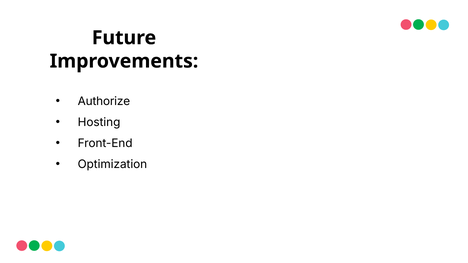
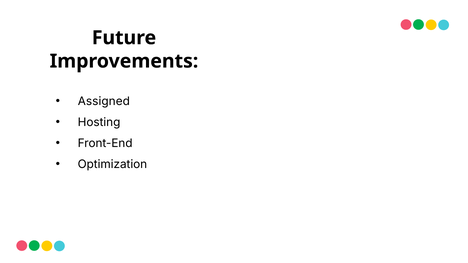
Authorize: Authorize -> Assigned
